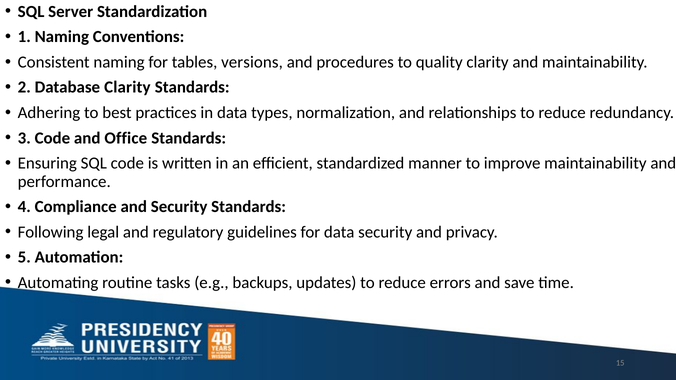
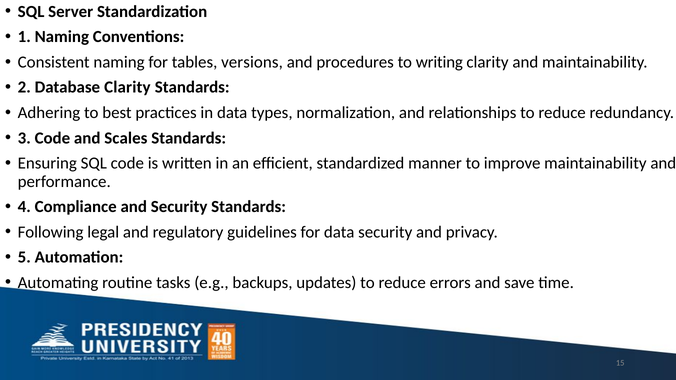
quality: quality -> writing
Office: Office -> Scales
